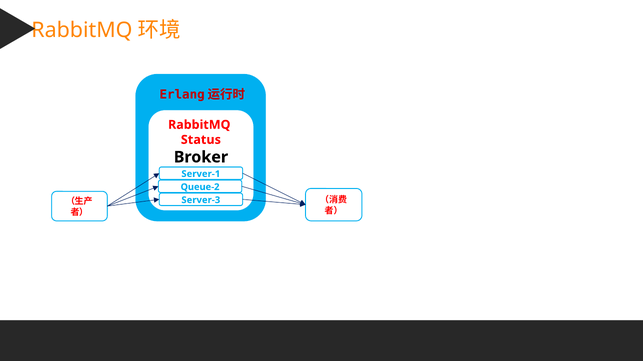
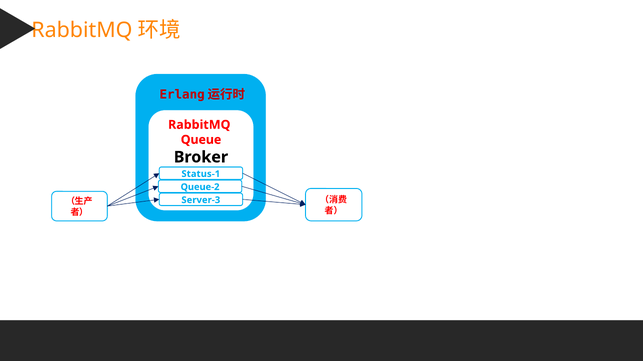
Status: Status -> Queue
Server-1: Server-1 -> Status-1
